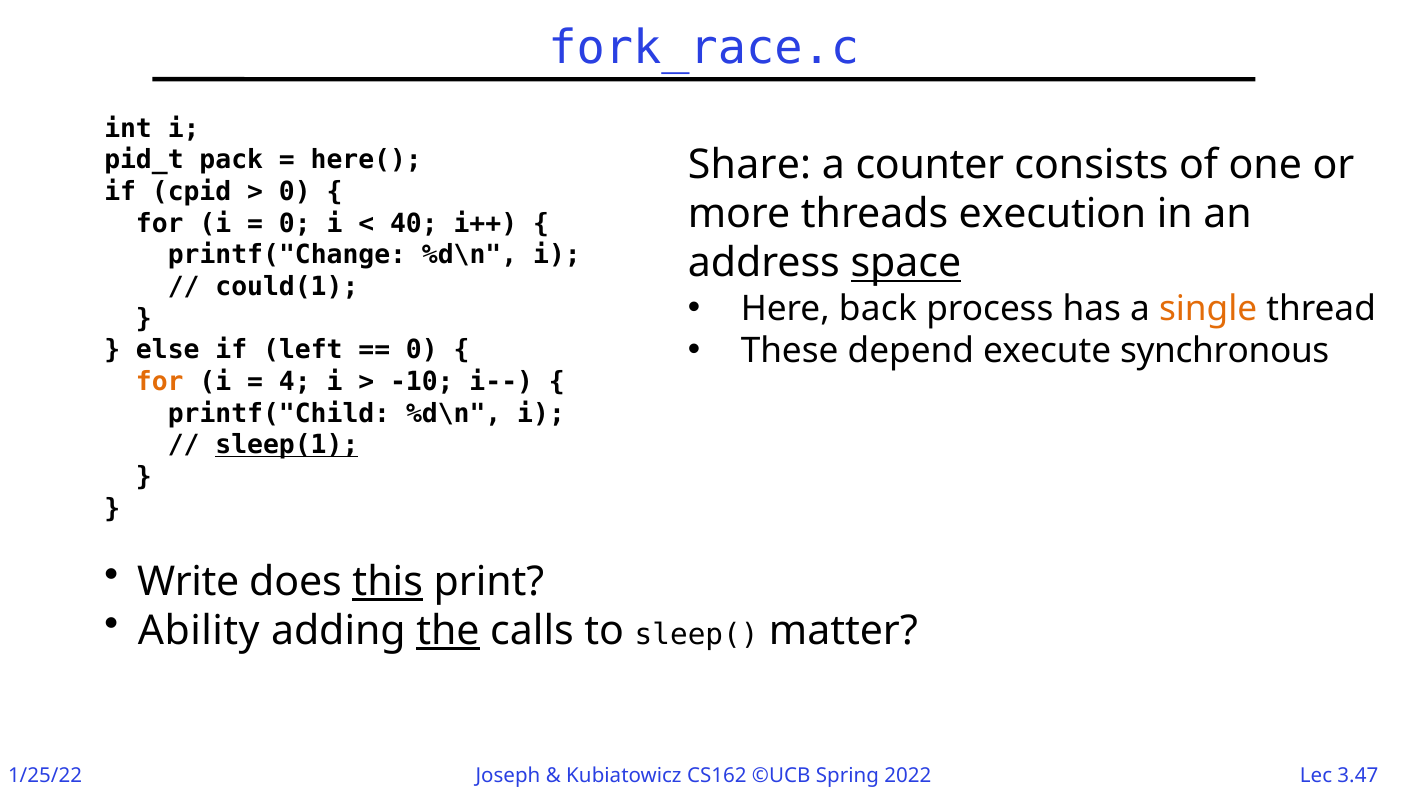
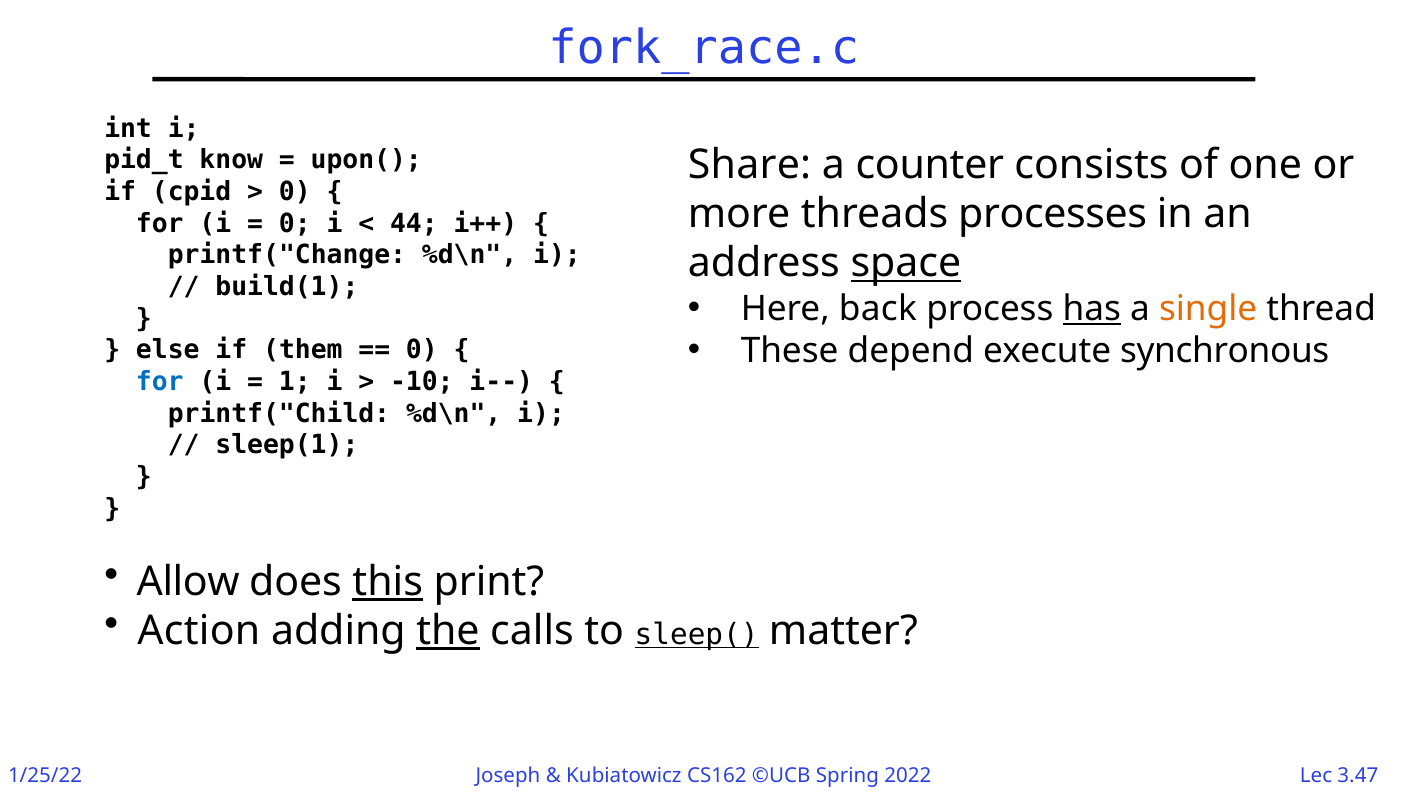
pack: pack -> know
here(: here( -> upon(
execution: execution -> processes
40: 40 -> 44
could(1: could(1 -> build(1
has underline: none -> present
left: left -> them
for at (160, 382) colour: orange -> blue
4: 4 -> 1
sleep(1 underline: present -> none
Write: Write -> Allow
Ability: Ability -> Action
sleep( underline: none -> present
